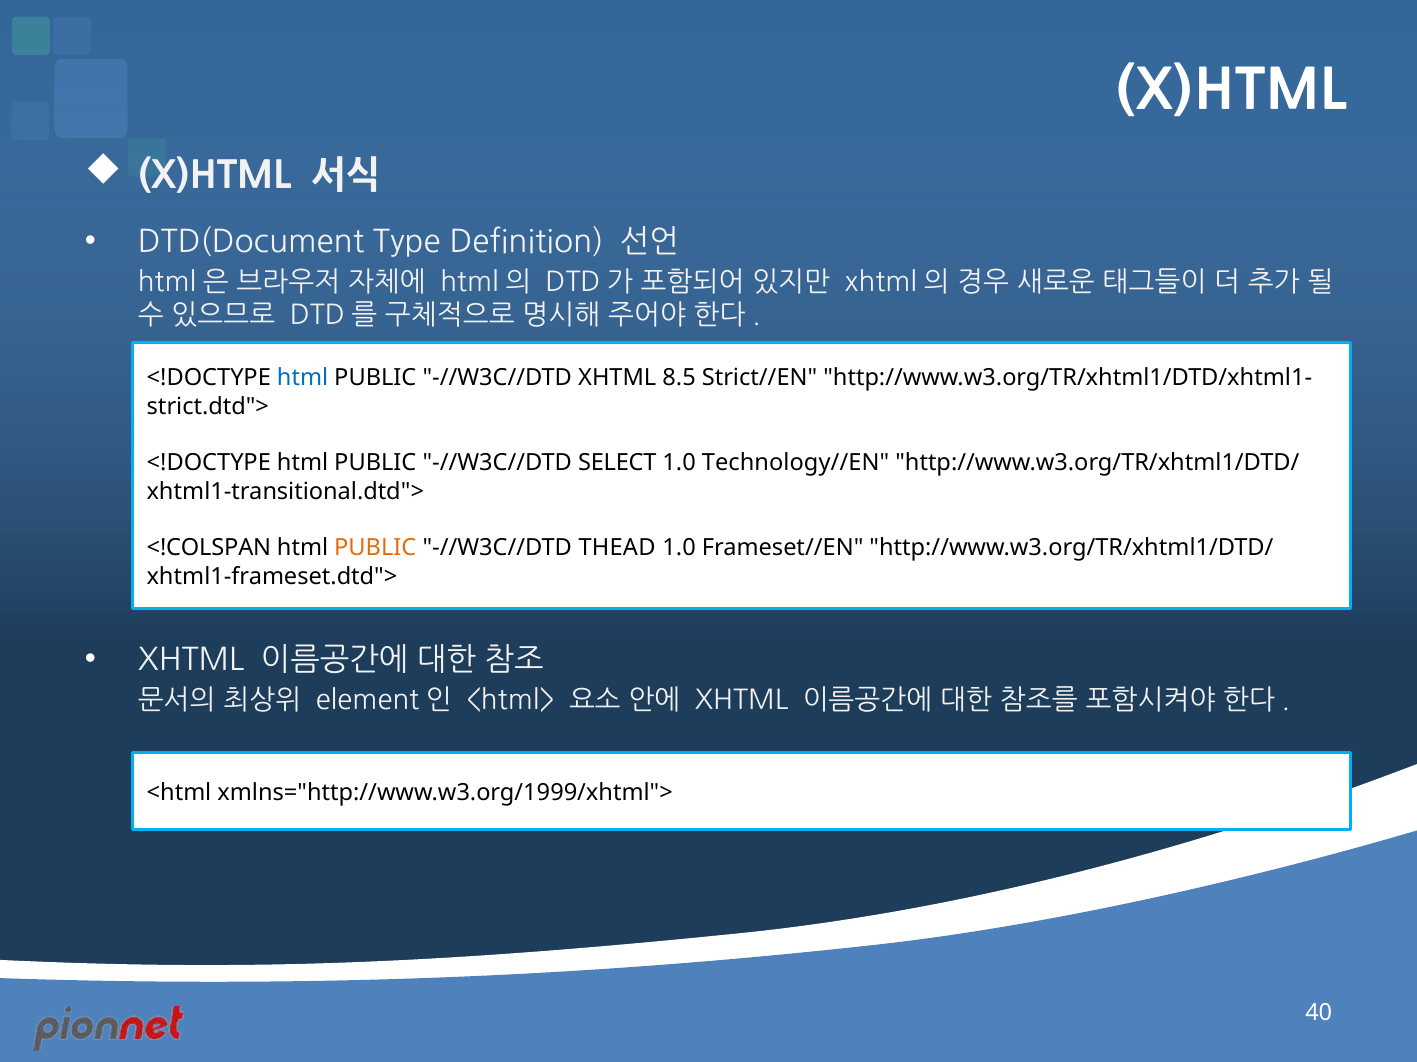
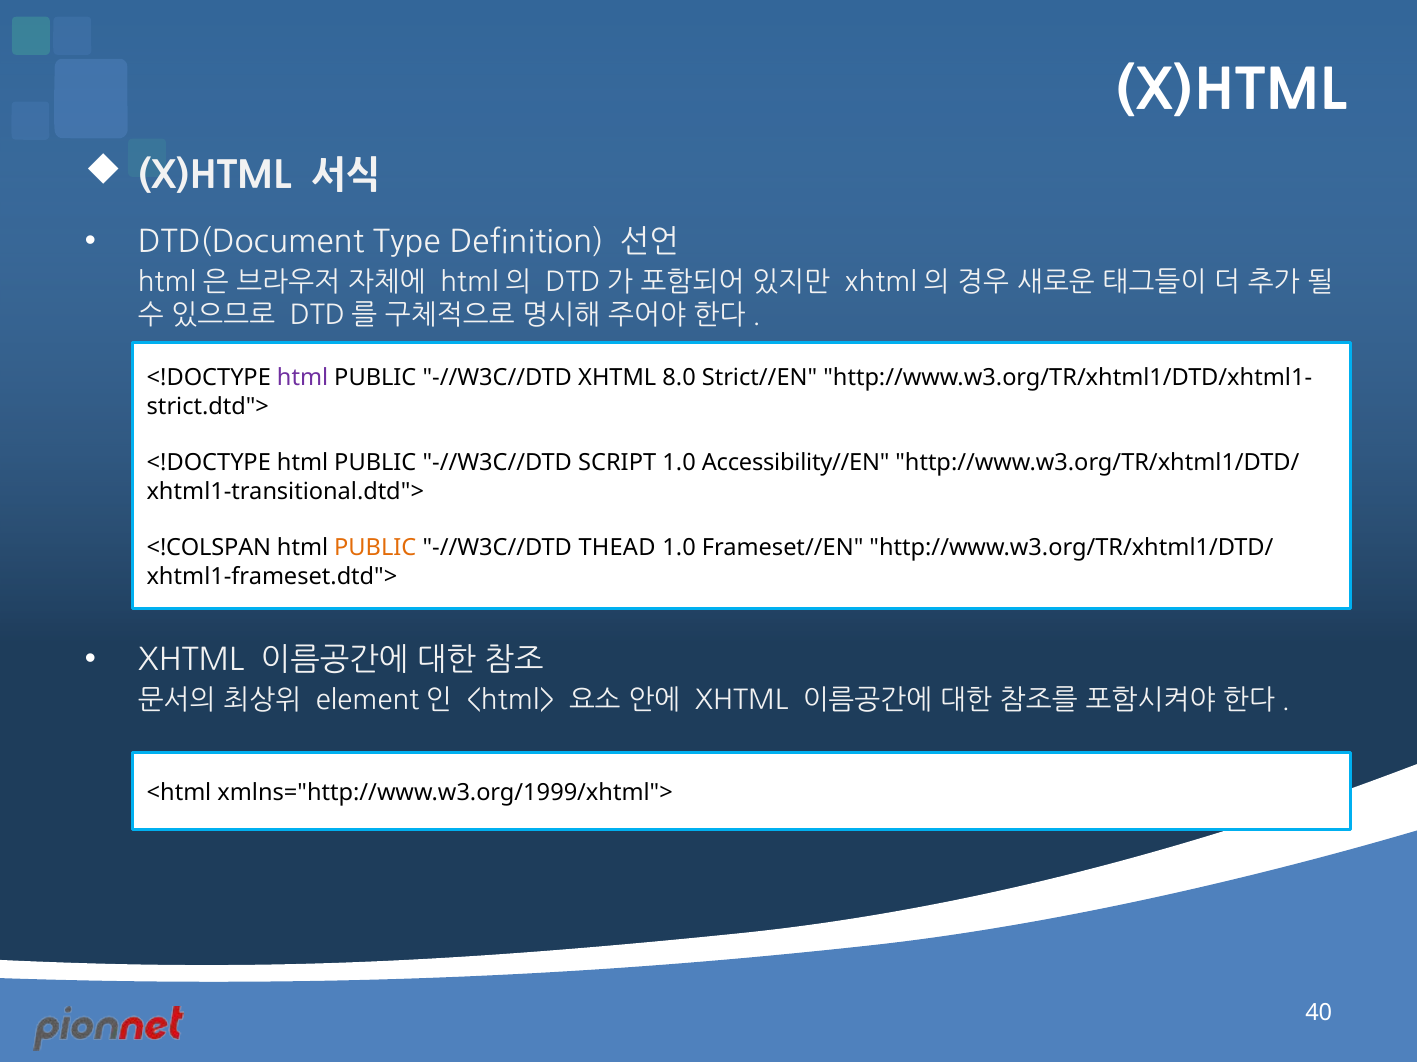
html at (303, 378) colour: blue -> purple
8.5: 8.5 -> 8.0
SELECT: SELECT -> SCRIPT
Technology//EN: Technology//EN -> Accessibility//EN
